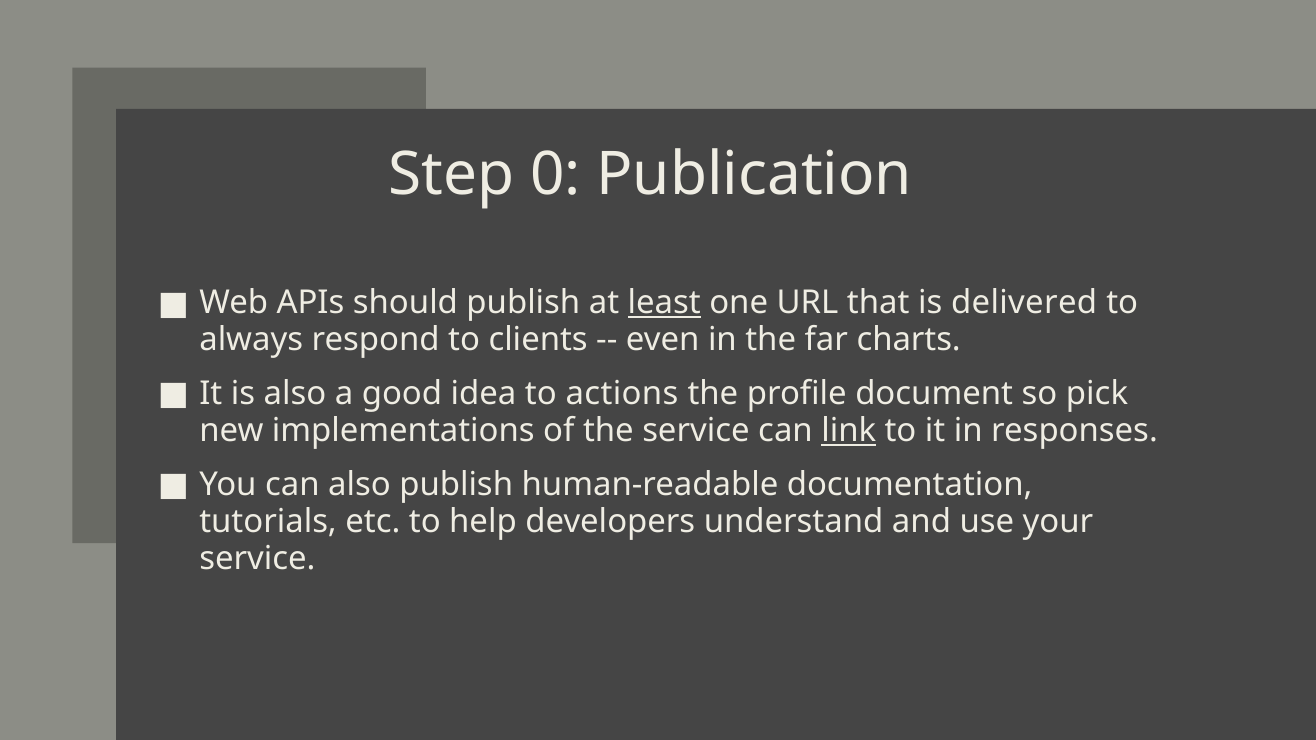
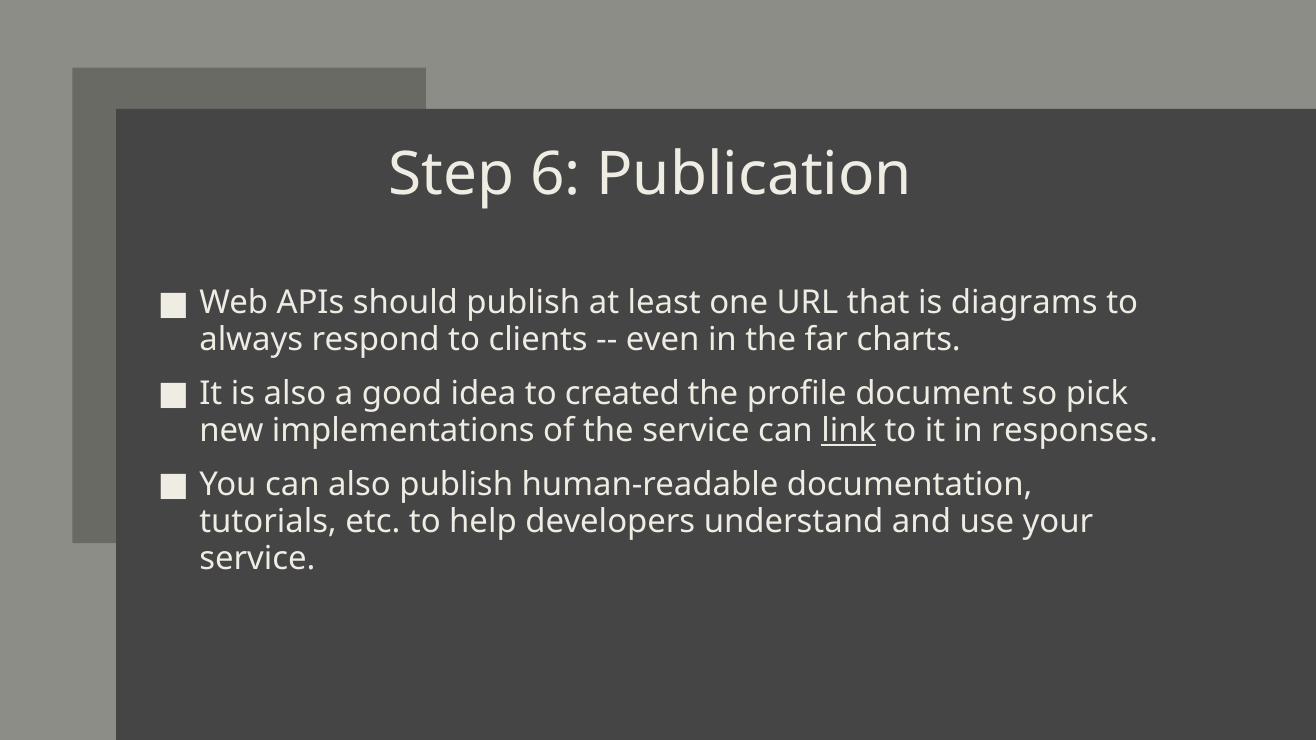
0: 0 -> 6
least underline: present -> none
delivered: delivered -> diagrams
actions: actions -> created
